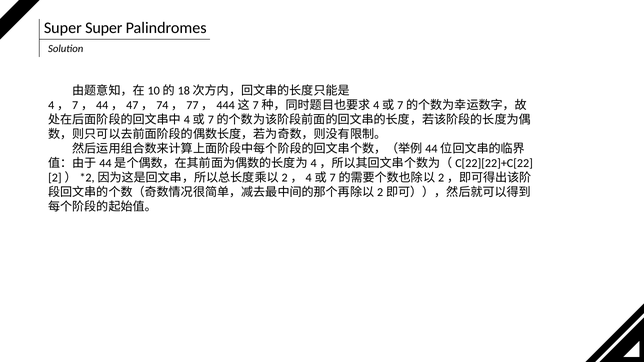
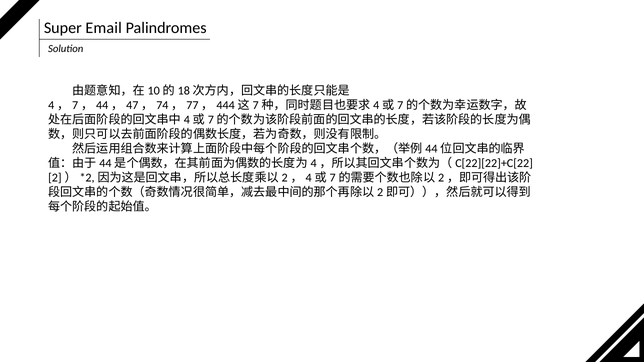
Super Super: Super -> Email
